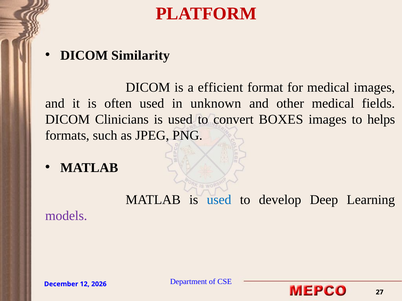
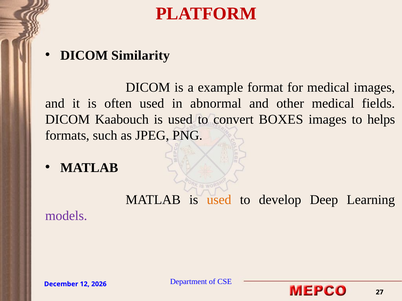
efficient: efficient -> example
unknown: unknown -> abnormal
Clinicians: Clinicians -> Kaabouch
used at (219, 200) colour: blue -> orange
